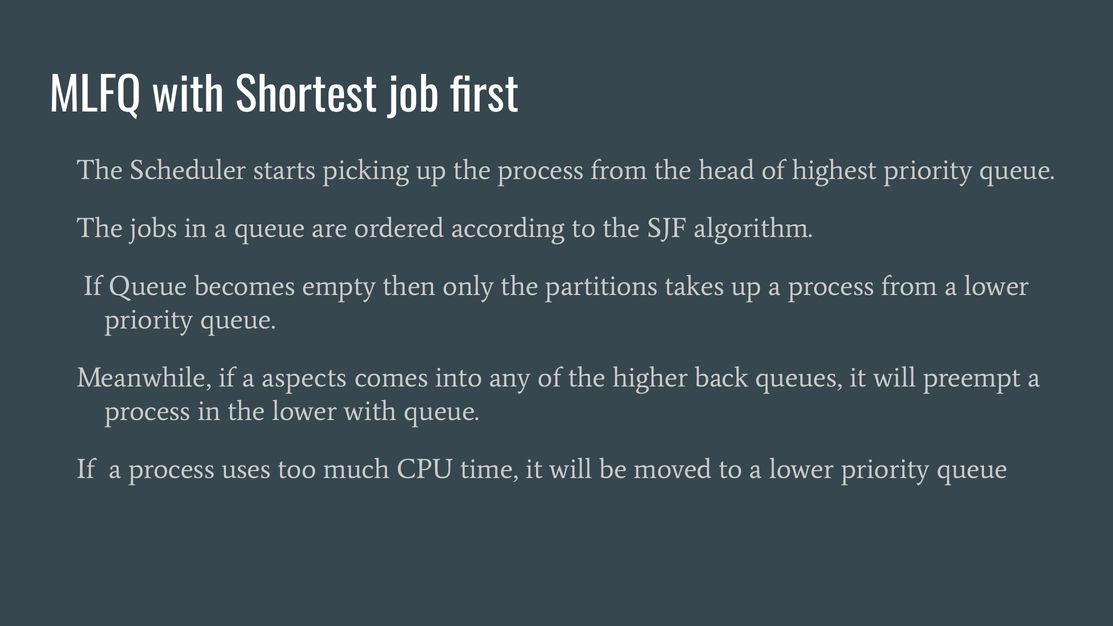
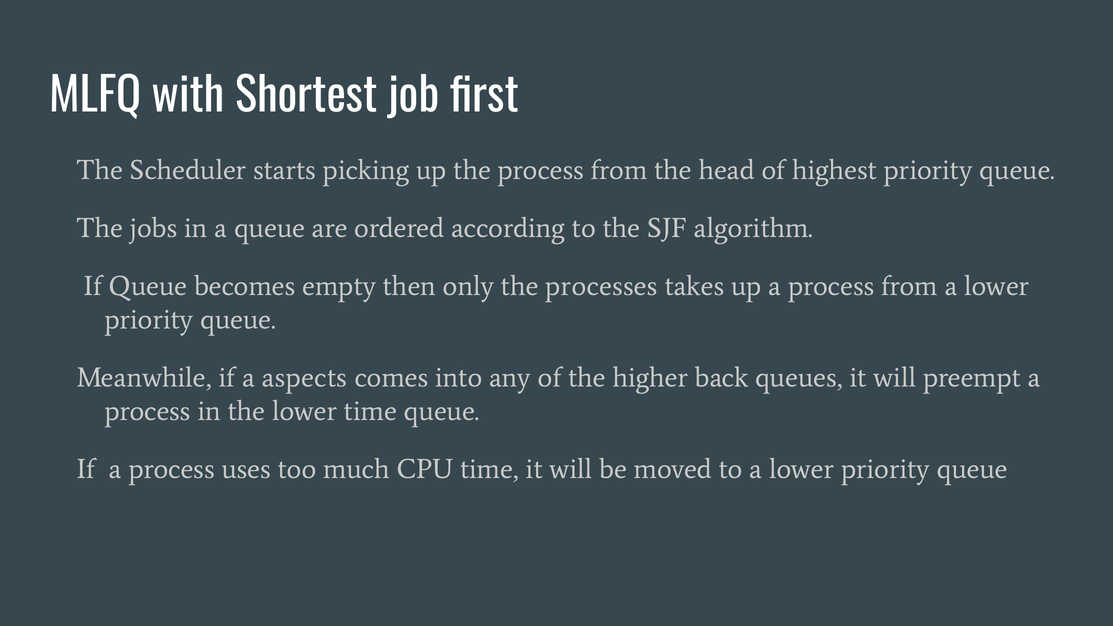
partitions: partitions -> processes
lower with: with -> time
